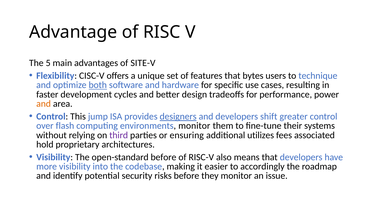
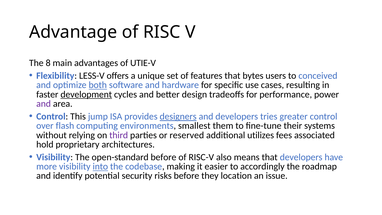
5: 5 -> 8
SITE-V: SITE-V -> UTIE-V
CISC-V: CISC-V -> LESS-V
technique: technique -> conceived
development underline: none -> present
and at (44, 104) colour: orange -> purple
shift: shift -> tries
environments monitor: monitor -> smallest
ensuring: ensuring -> reserved
into underline: none -> present
they monitor: monitor -> location
